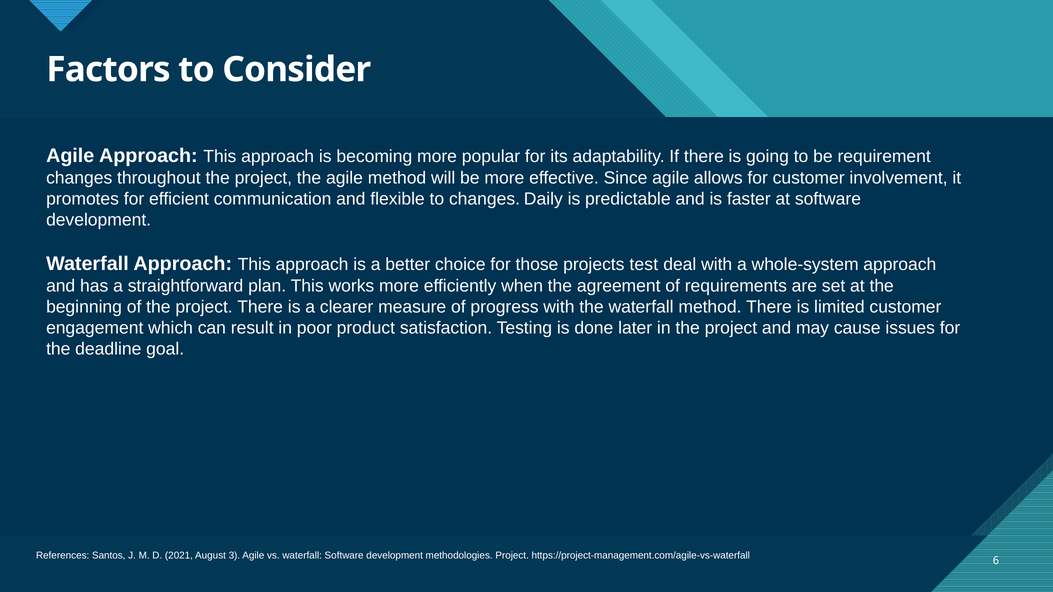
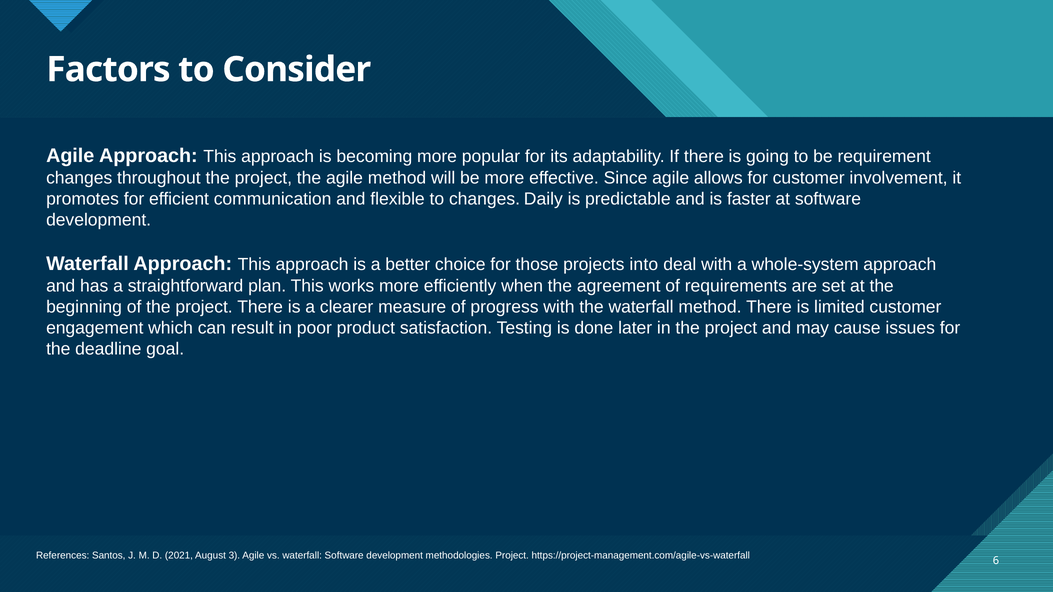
test: test -> into
